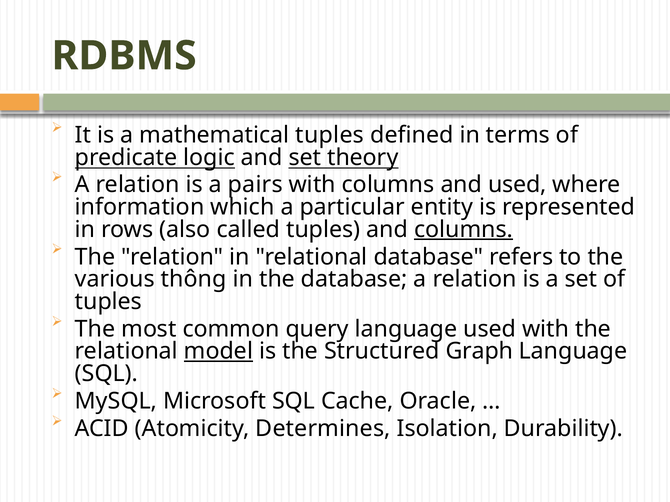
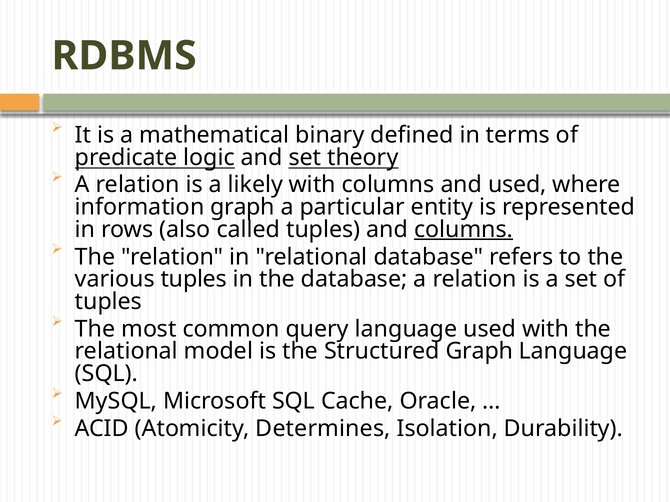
mathematical tuples: tuples -> binary
pairs: pairs -> likely
information which: which -> graph
various thông: thông -> tuples
model underline: present -> none
